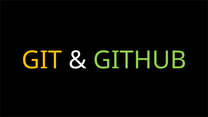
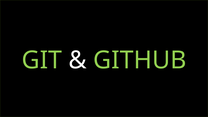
GIT colour: yellow -> light green
